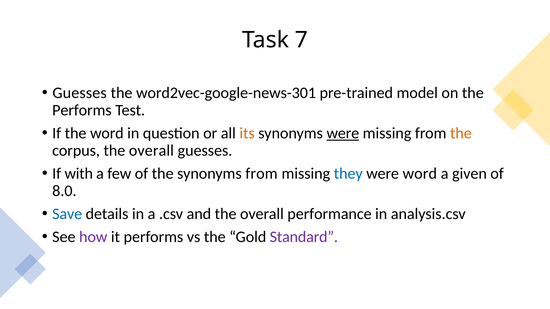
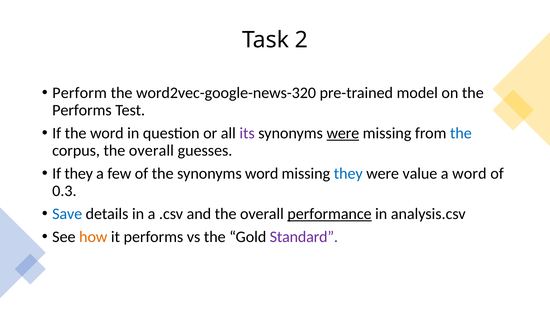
7: 7 -> 2
Guesses at (80, 93): Guesses -> Perform
word2vec-google-news-301: word2vec-google-news-301 -> word2vec-google-news-320
its colour: orange -> purple
the at (461, 133) colour: orange -> blue
If with: with -> they
synonyms from: from -> word
were word: word -> value
a given: given -> word
8.0: 8.0 -> 0.3
performance underline: none -> present
how colour: purple -> orange
